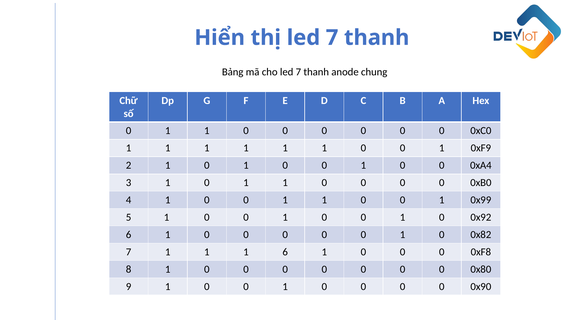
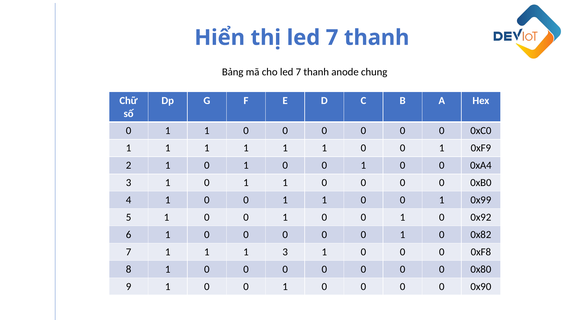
1 6: 6 -> 3
